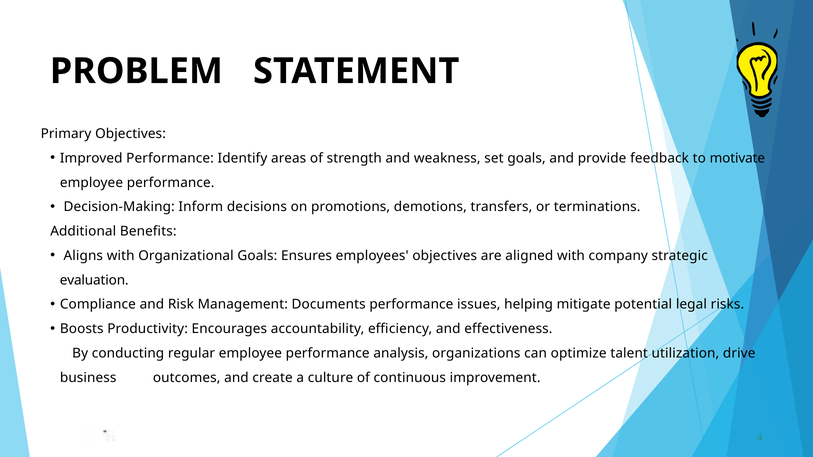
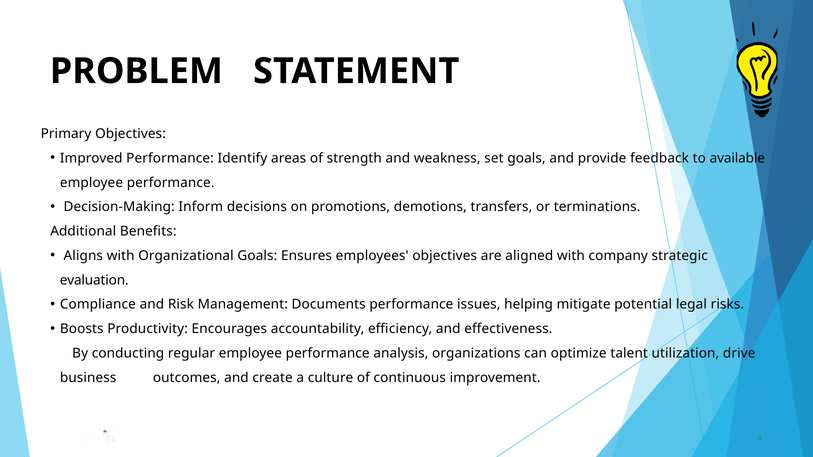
motivate: motivate -> available
